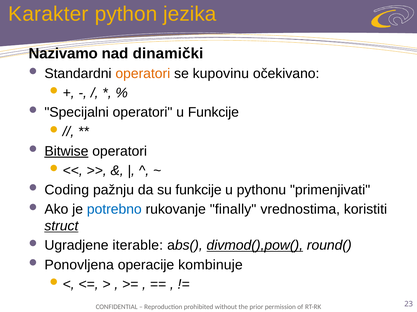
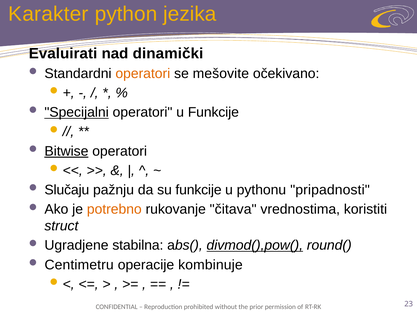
Nazivamo: Nazivamo -> Evaluirati
kupovinu: kupovinu -> mešovite
Specijalni underline: none -> present
Coding: Coding -> Slučaju
primenjivati: primenjivati -> pripadnosti
potrebno colour: blue -> orange
finally: finally -> čitava
struct underline: present -> none
iterable: iterable -> stabilna
Ponovljena: Ponovljena -> Centimetru
